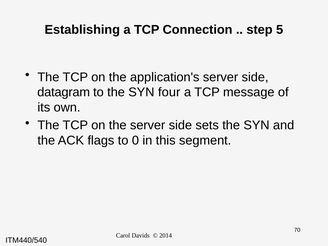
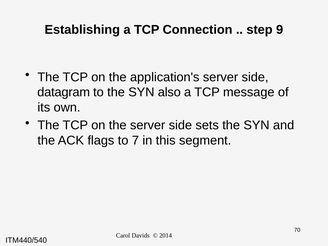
5: 5 -> 9
four: four -> also
0: 0 -> 7
